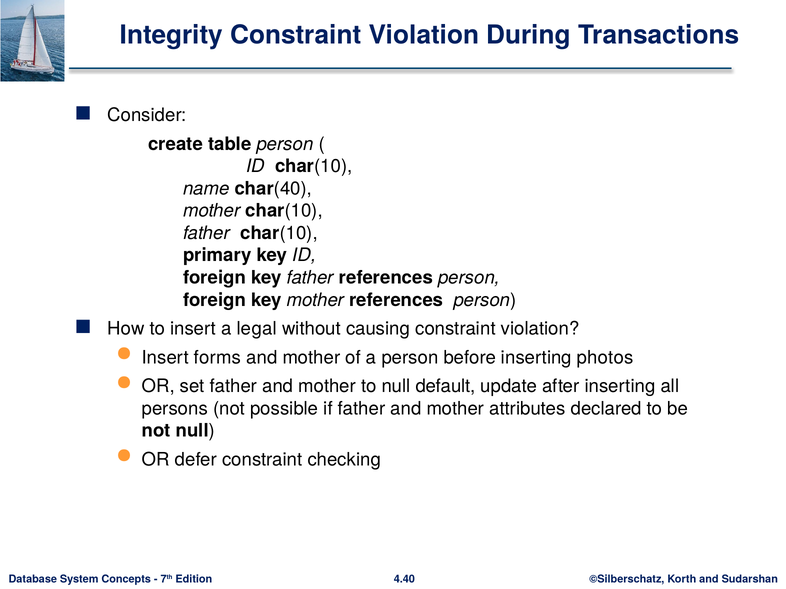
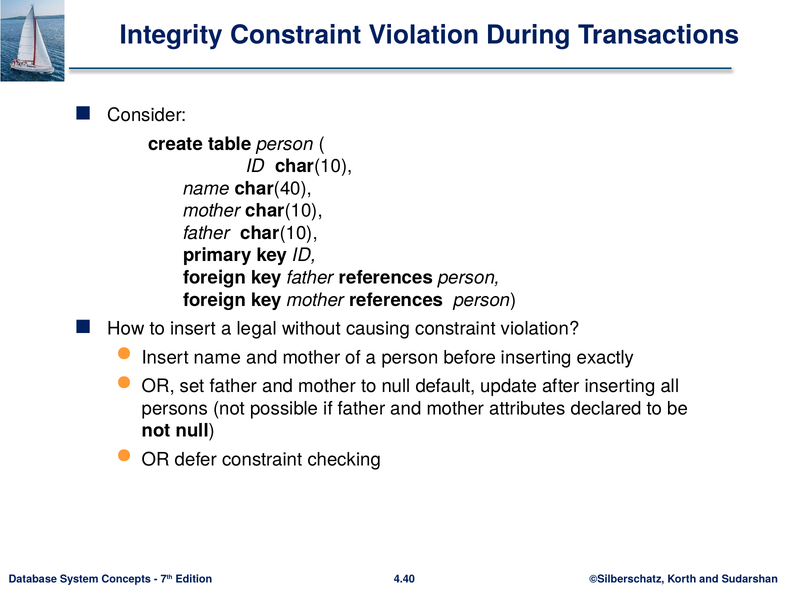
Insert forms: forms -> name
photos: photos -> exactly
